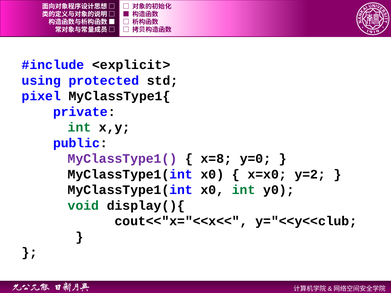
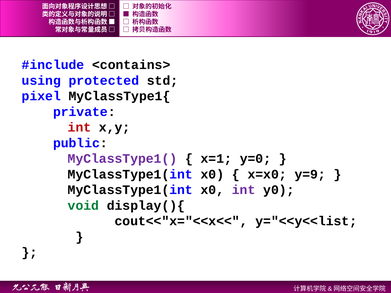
<explicit>: <explicit> -> <contains>
int at (79, 127) colour: green -> red
x=8: x=8 -> x=1
y=2: y=2 -> y=9
int at (244, 190) colour: green -> purple
y="<<y<<club: y="<<y<<club -> y="<<y<<list
